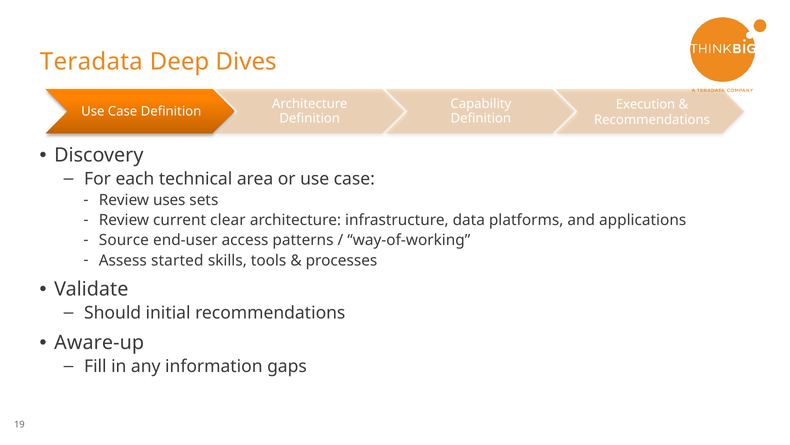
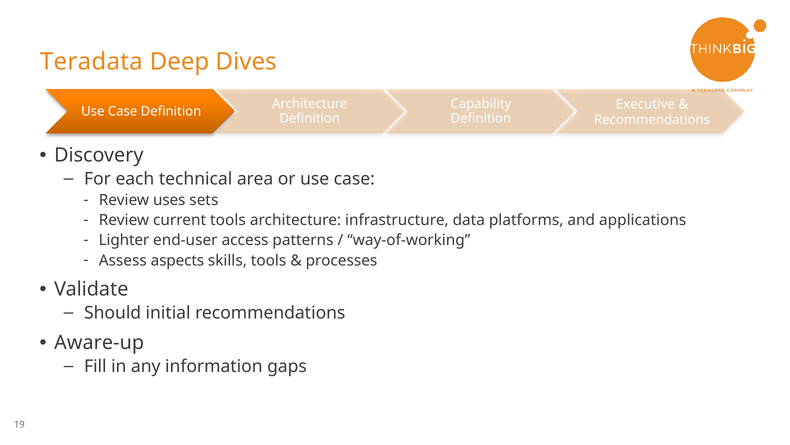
Execution: Execution -> Executive
current clear: clear -> tools
Source: Source -> Lighter
started: started -> aspects
